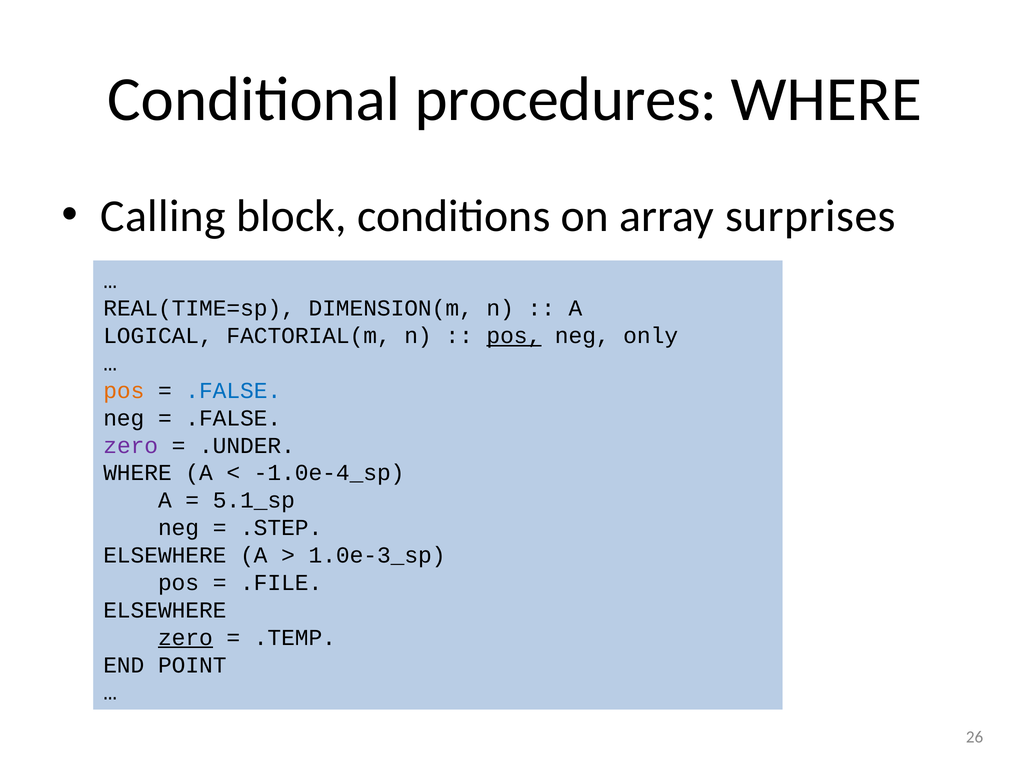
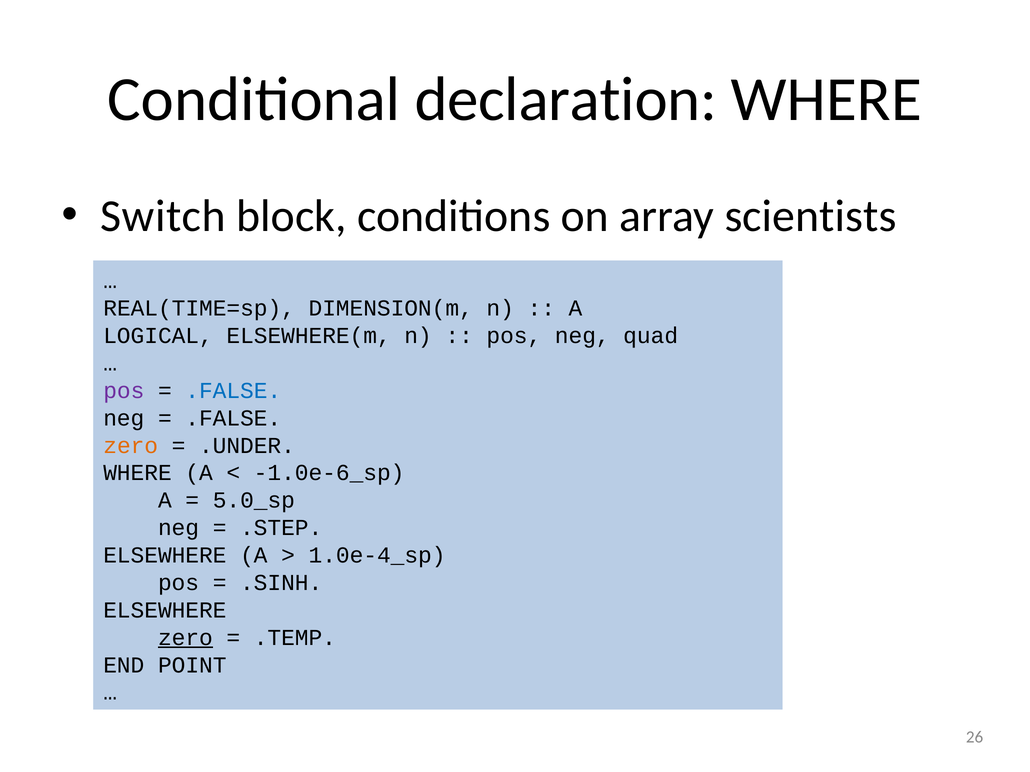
procedures: procedures -> declaration
Calling: Calling -> Switch
surprises: surprises -> scientists
FACTORIAL(m: FACTORIAL(m -> ELSEWHERE(m
pos at (514, 336) underline: present -> none
only: only -> quad
pos at (124, 391) colour: orange -> purple
zero at (131, 446) colour: purple -> orange
-1.0e-4_sp: -1.0e-4_sp -> -1.0e-6_sp
5.1_sp: 5.1_sp -> 5.0_sp
1.0e-3_sp: 1.0e-3_sp -> 1.0e-4_sp
.FILE: .FILE -> .SINH
